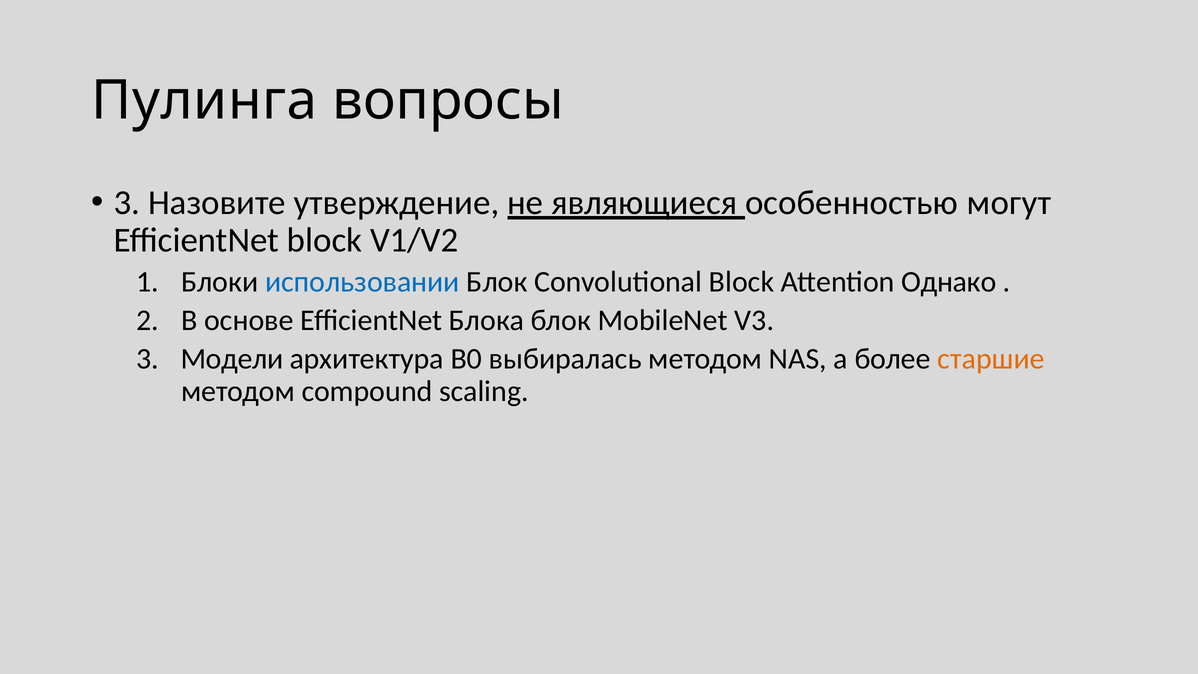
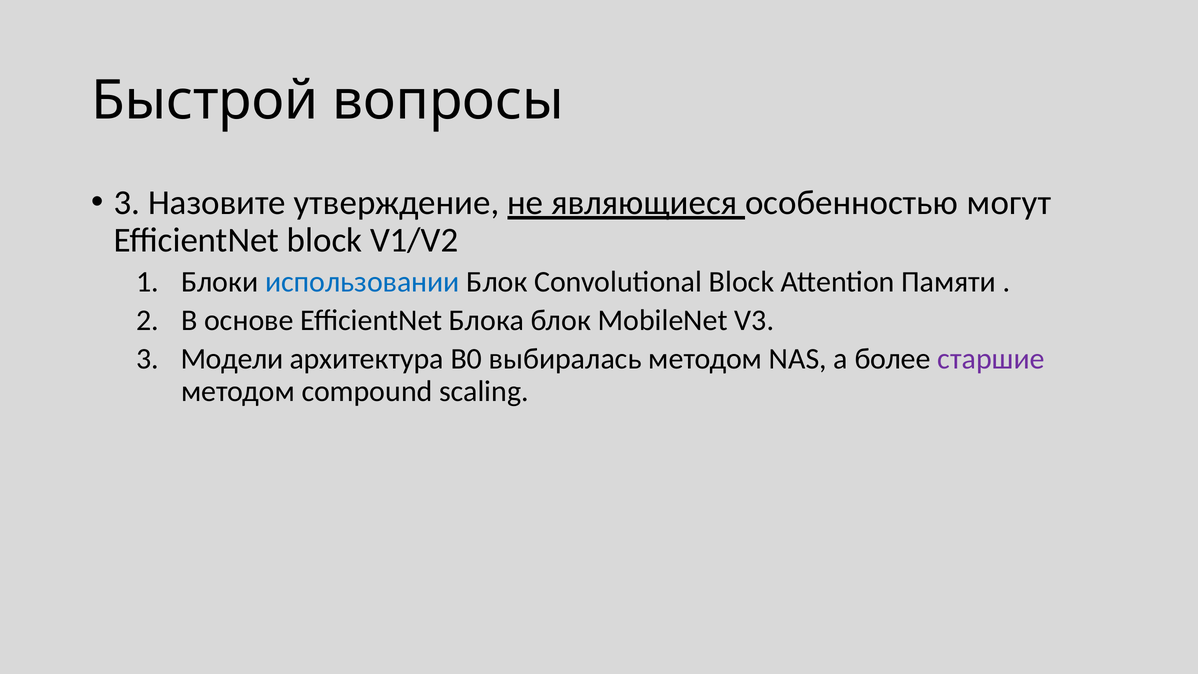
Пулинга: Пулинга -> Быстрой
Однако: Однако -> Памяти
старшие colour: orange -> purple
